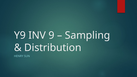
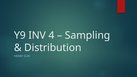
9: 9 -> 4
